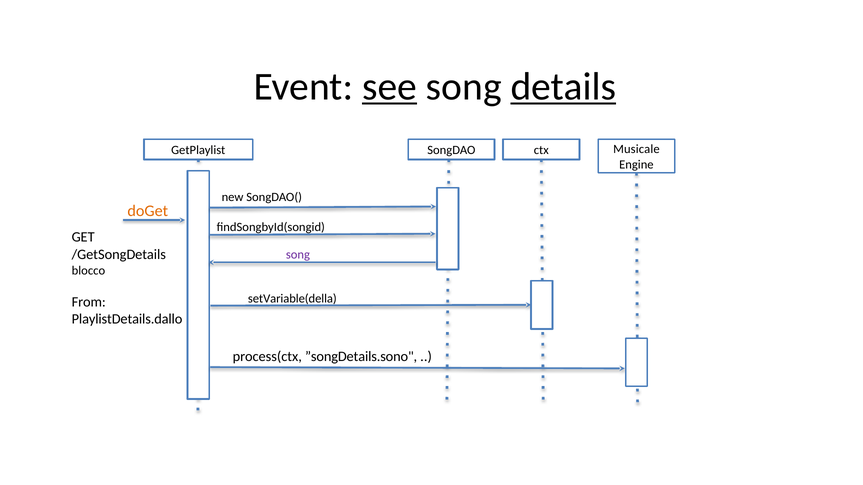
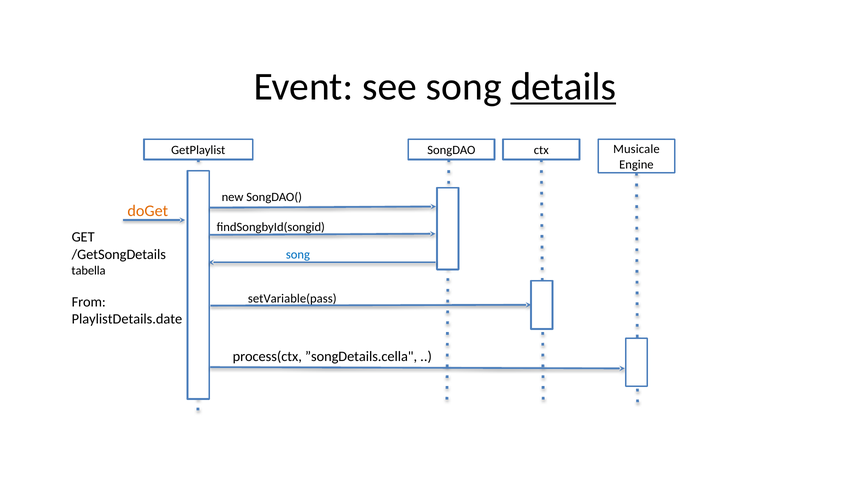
see underline: present -> none
song at (298, 255) colour: purple -> blue
blocco: blocco -> tabella
setVariable(della: setVariable(della -> setVariable(pass
PlaylistDetails.dallo: PlaylistDetails.dallo -> PlaylistDetails.date
”songDetails.sono: ”songDetails.sono -> ”songDetails.cella
